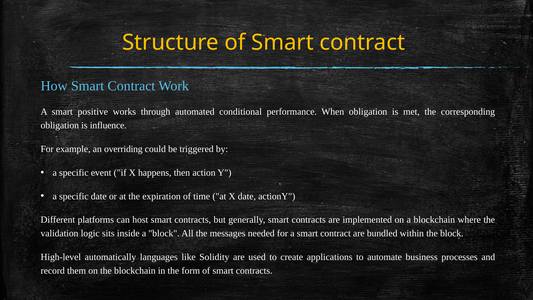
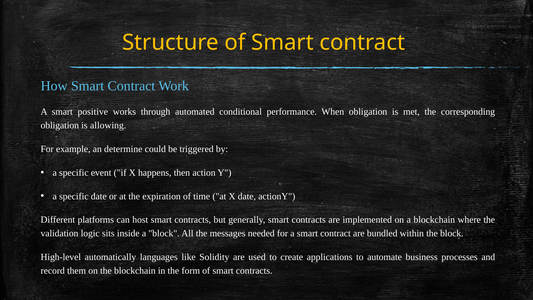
influence: influence -> allowing
overriding: overriding -> determine
